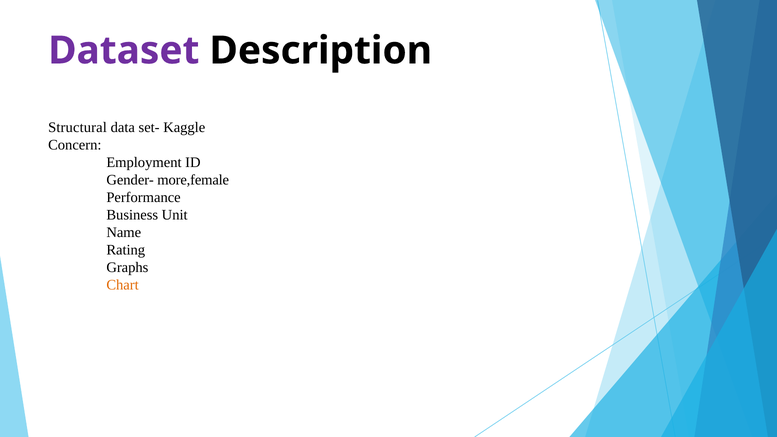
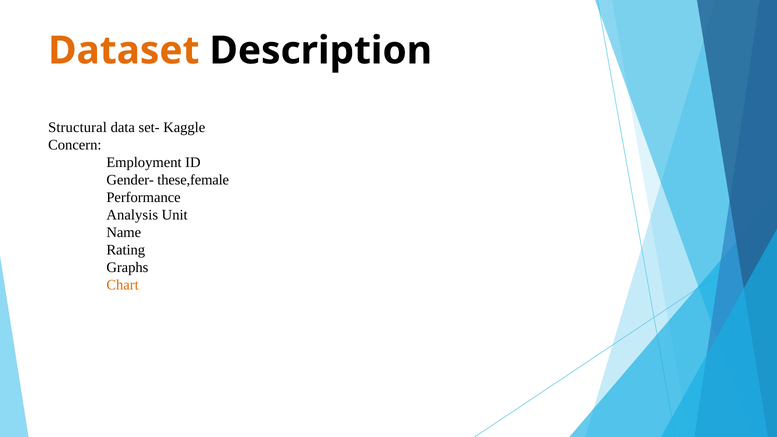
Dataset colour: purple -> orange
more,female: more,female -> these,female
Business: Business -> Analysis
